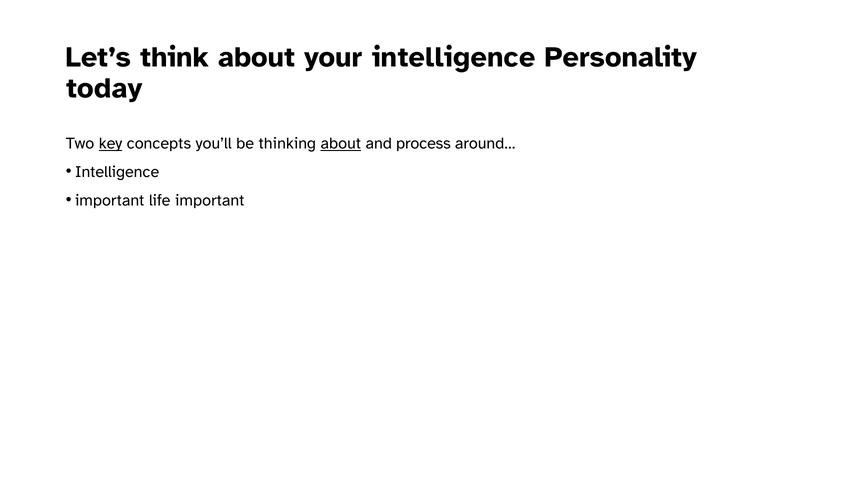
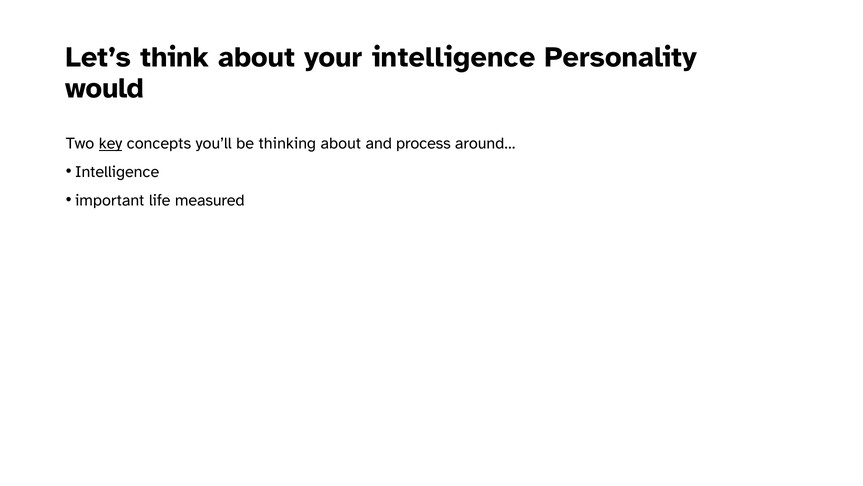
today: today -> would
about at (341, 143) underline: present -> none
life important: important -> measured
